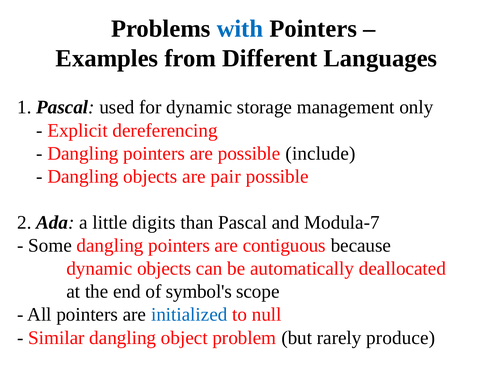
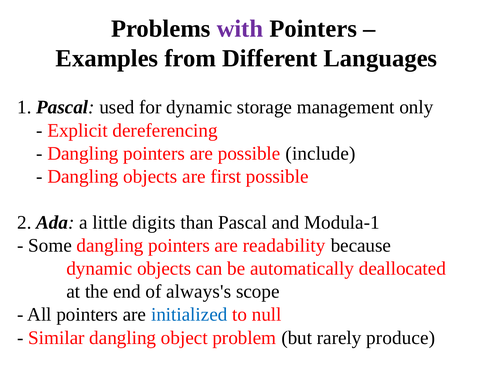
with colour: blue -> purple
pair: pair -> first
Modula-7: Modula-7 -> Modula-1
contiguous: contiguous -> readability
symbol's: symbol's -> always's
